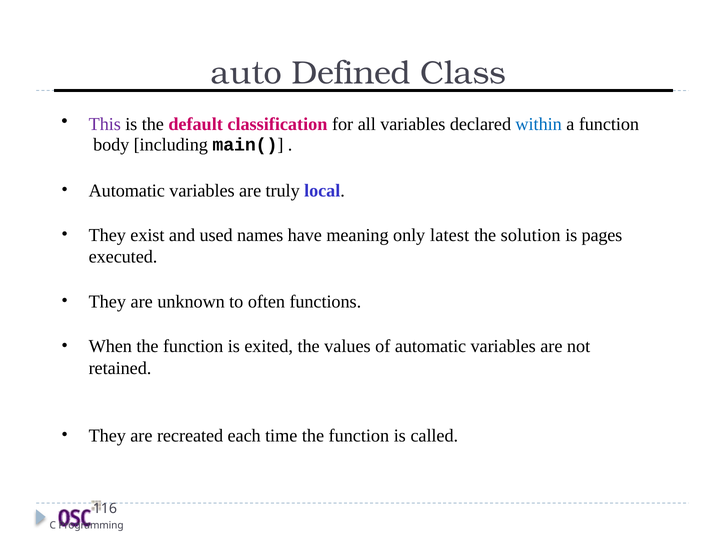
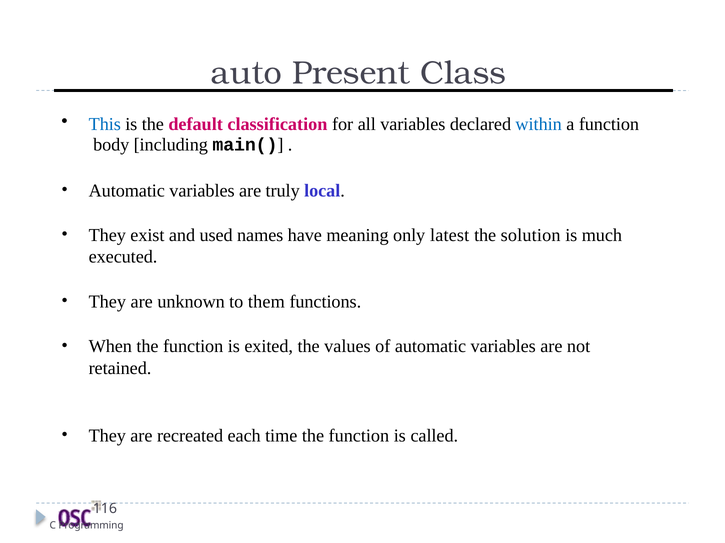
Defined: Defined -> Present
This colour: purple -> blue
pages: pages -> much
often: often -> them
